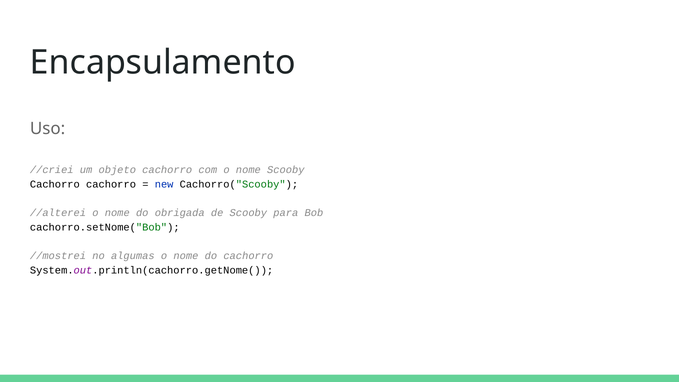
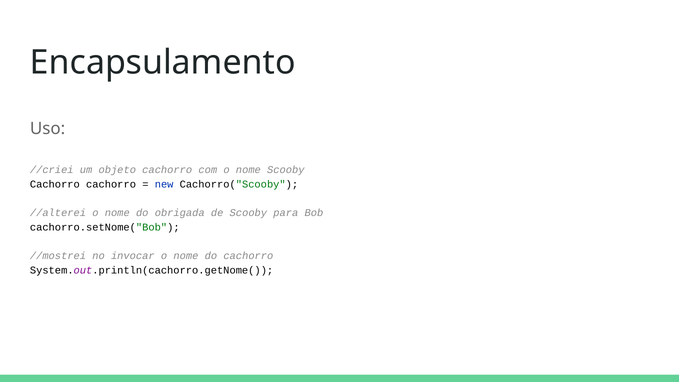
algumas: algumas -> invocar
